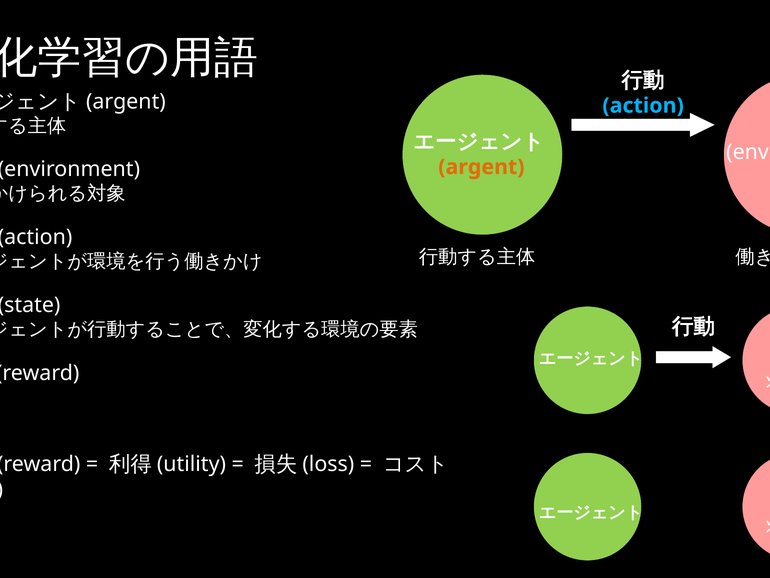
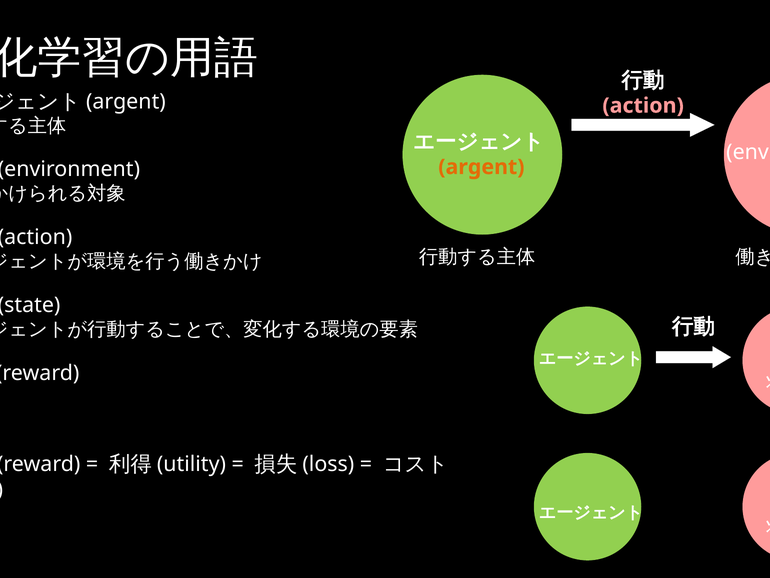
action colour: light blue -> pink
